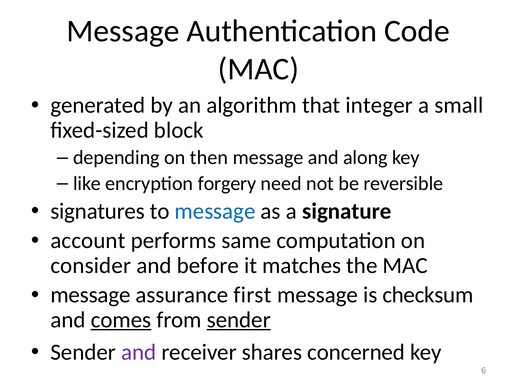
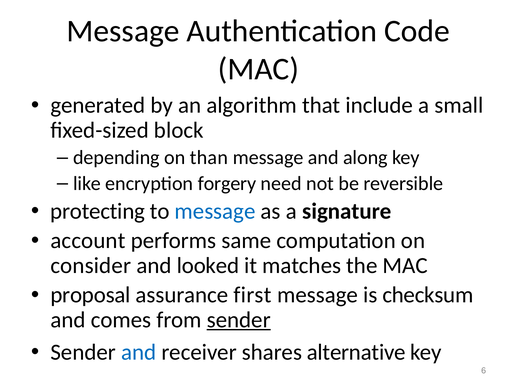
integer: integer -> include
then: then -> than
signatures: signatures -> protecting
before: before -> looked
message at (90, 295): message -> proposal
comes underline: present -> none
and at (139, 352) colour: purple -> blue
concerned: concerned -> alternative
